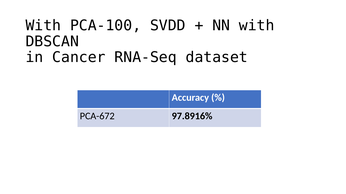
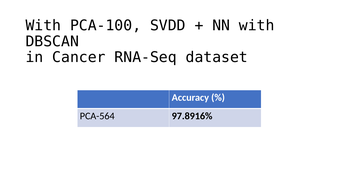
PCA-672: PCA-672 -> PCA-564
